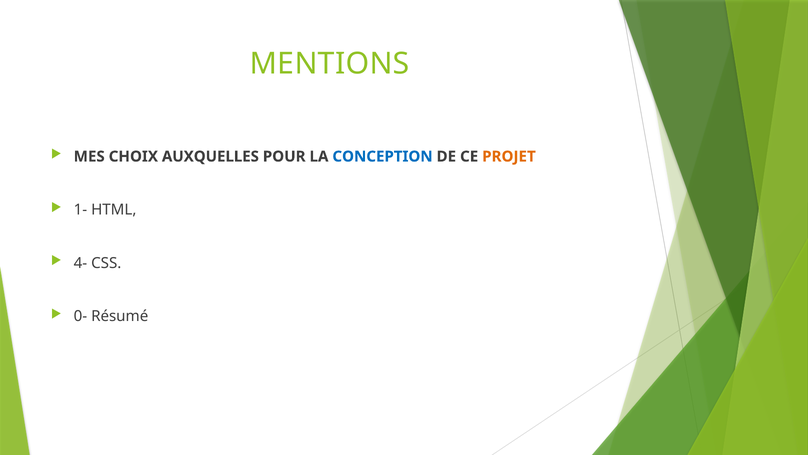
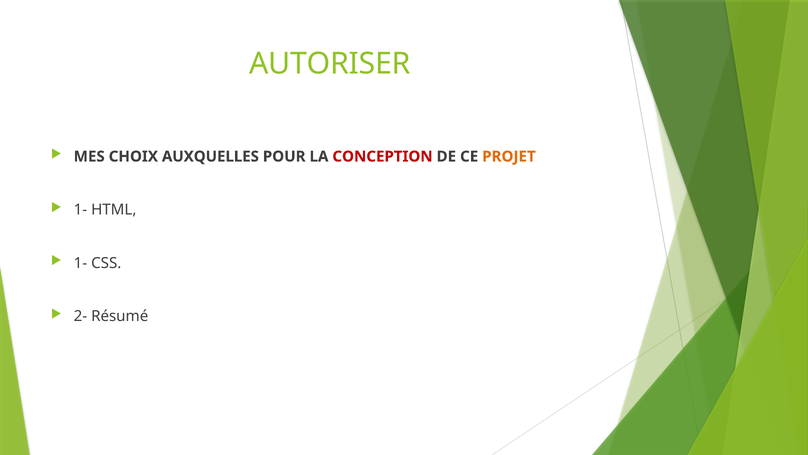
MENTIONS: MENTIONS -> AUTORISER
CONCEPTION colour: blue -> red
4- at (80, 263): 4- -> 1-
0-: 0- -> 2-
